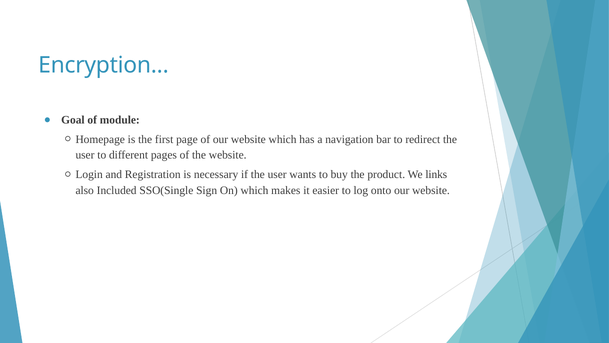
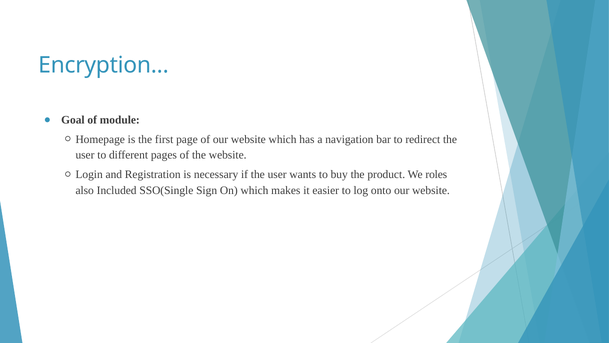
links: links -> roles
